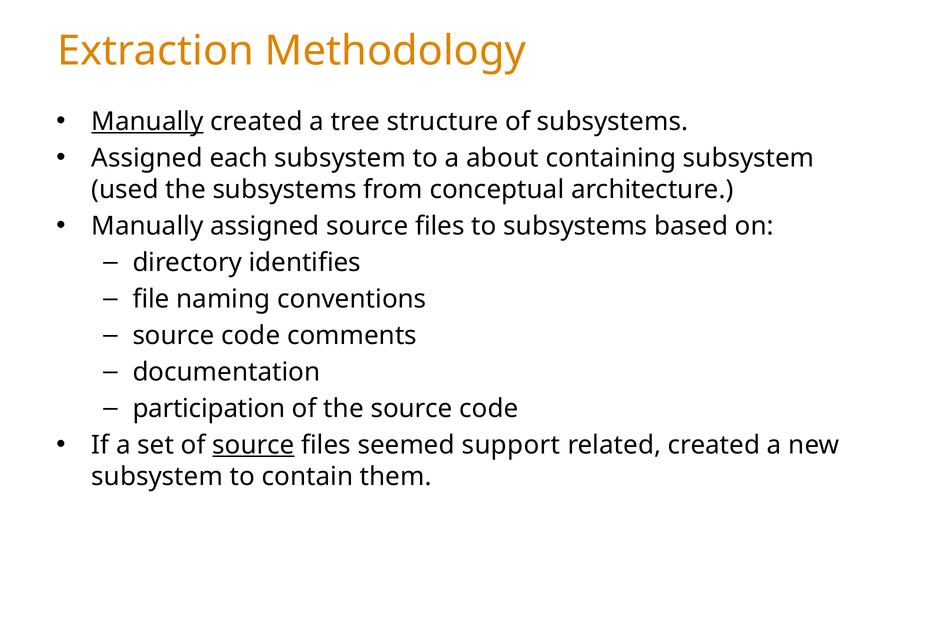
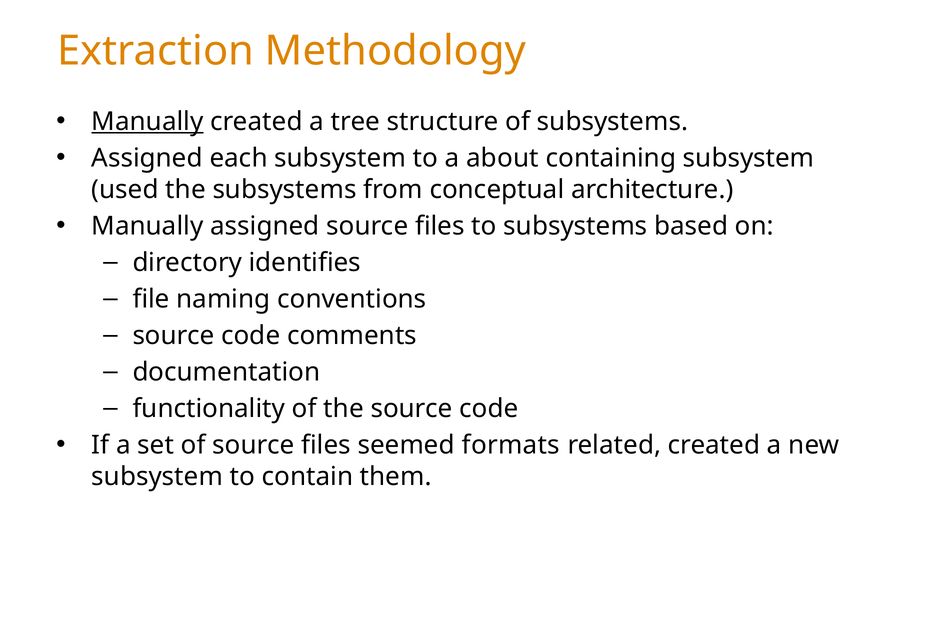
participation: participation -> functionality
source at (253, 445) underline: present -> none
support: support -> formats
